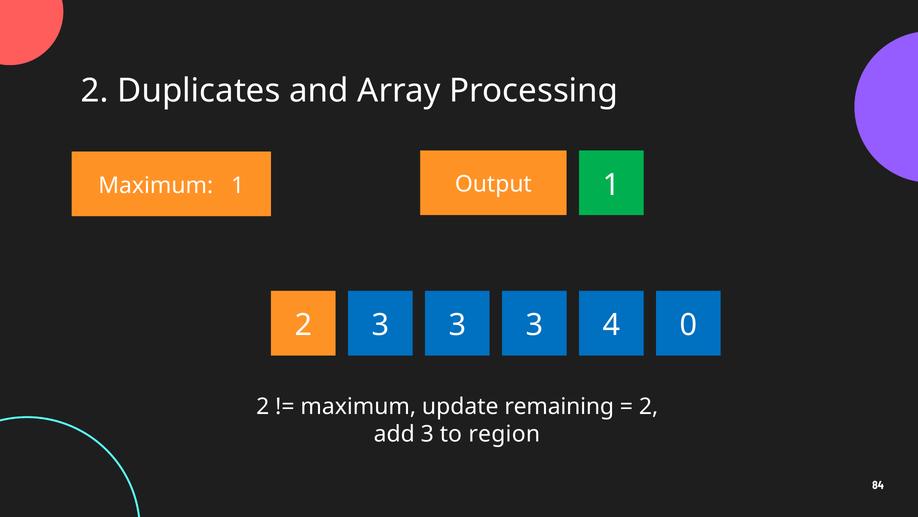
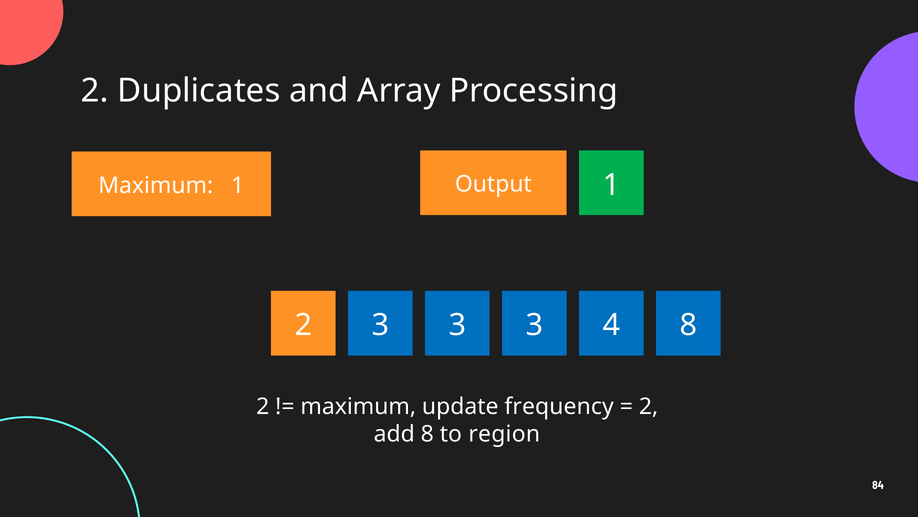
4 0: 0 -> 8
remaining: remaining -> frequency
add 3: 3 -> 8
